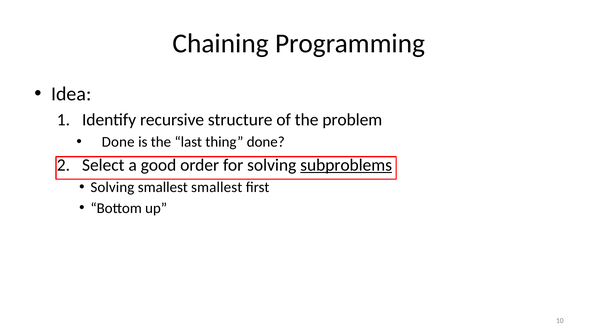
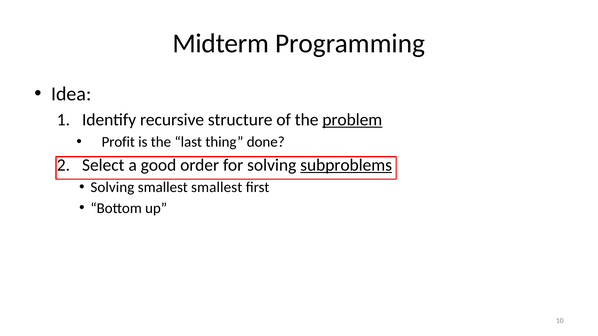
Chaining: Chaining -> Midterm
problem underline: none -> present
Done at (118, 142): Done -> Profit
